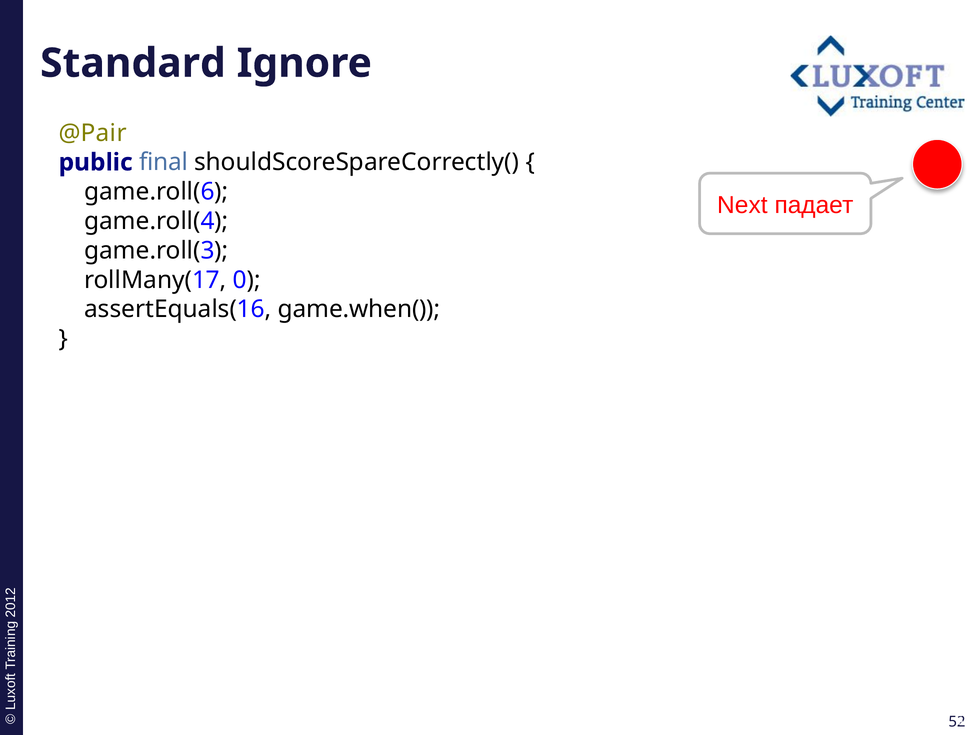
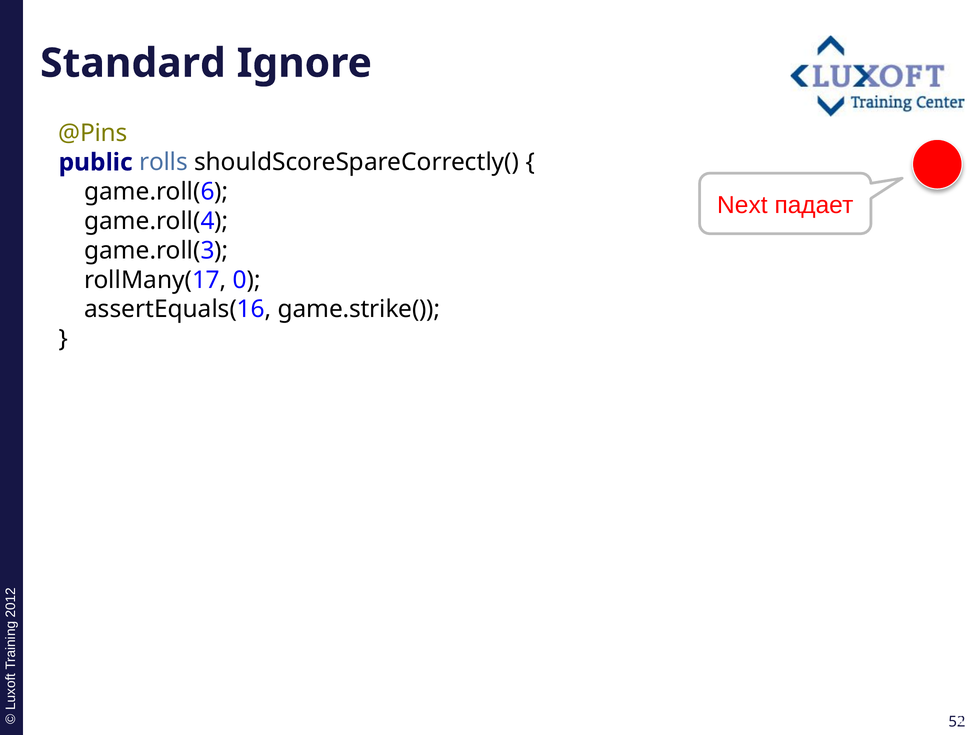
@Pair: @Pair -> @Pins
final: final -> rolls
game.when(: game.when( -> game.strike(
